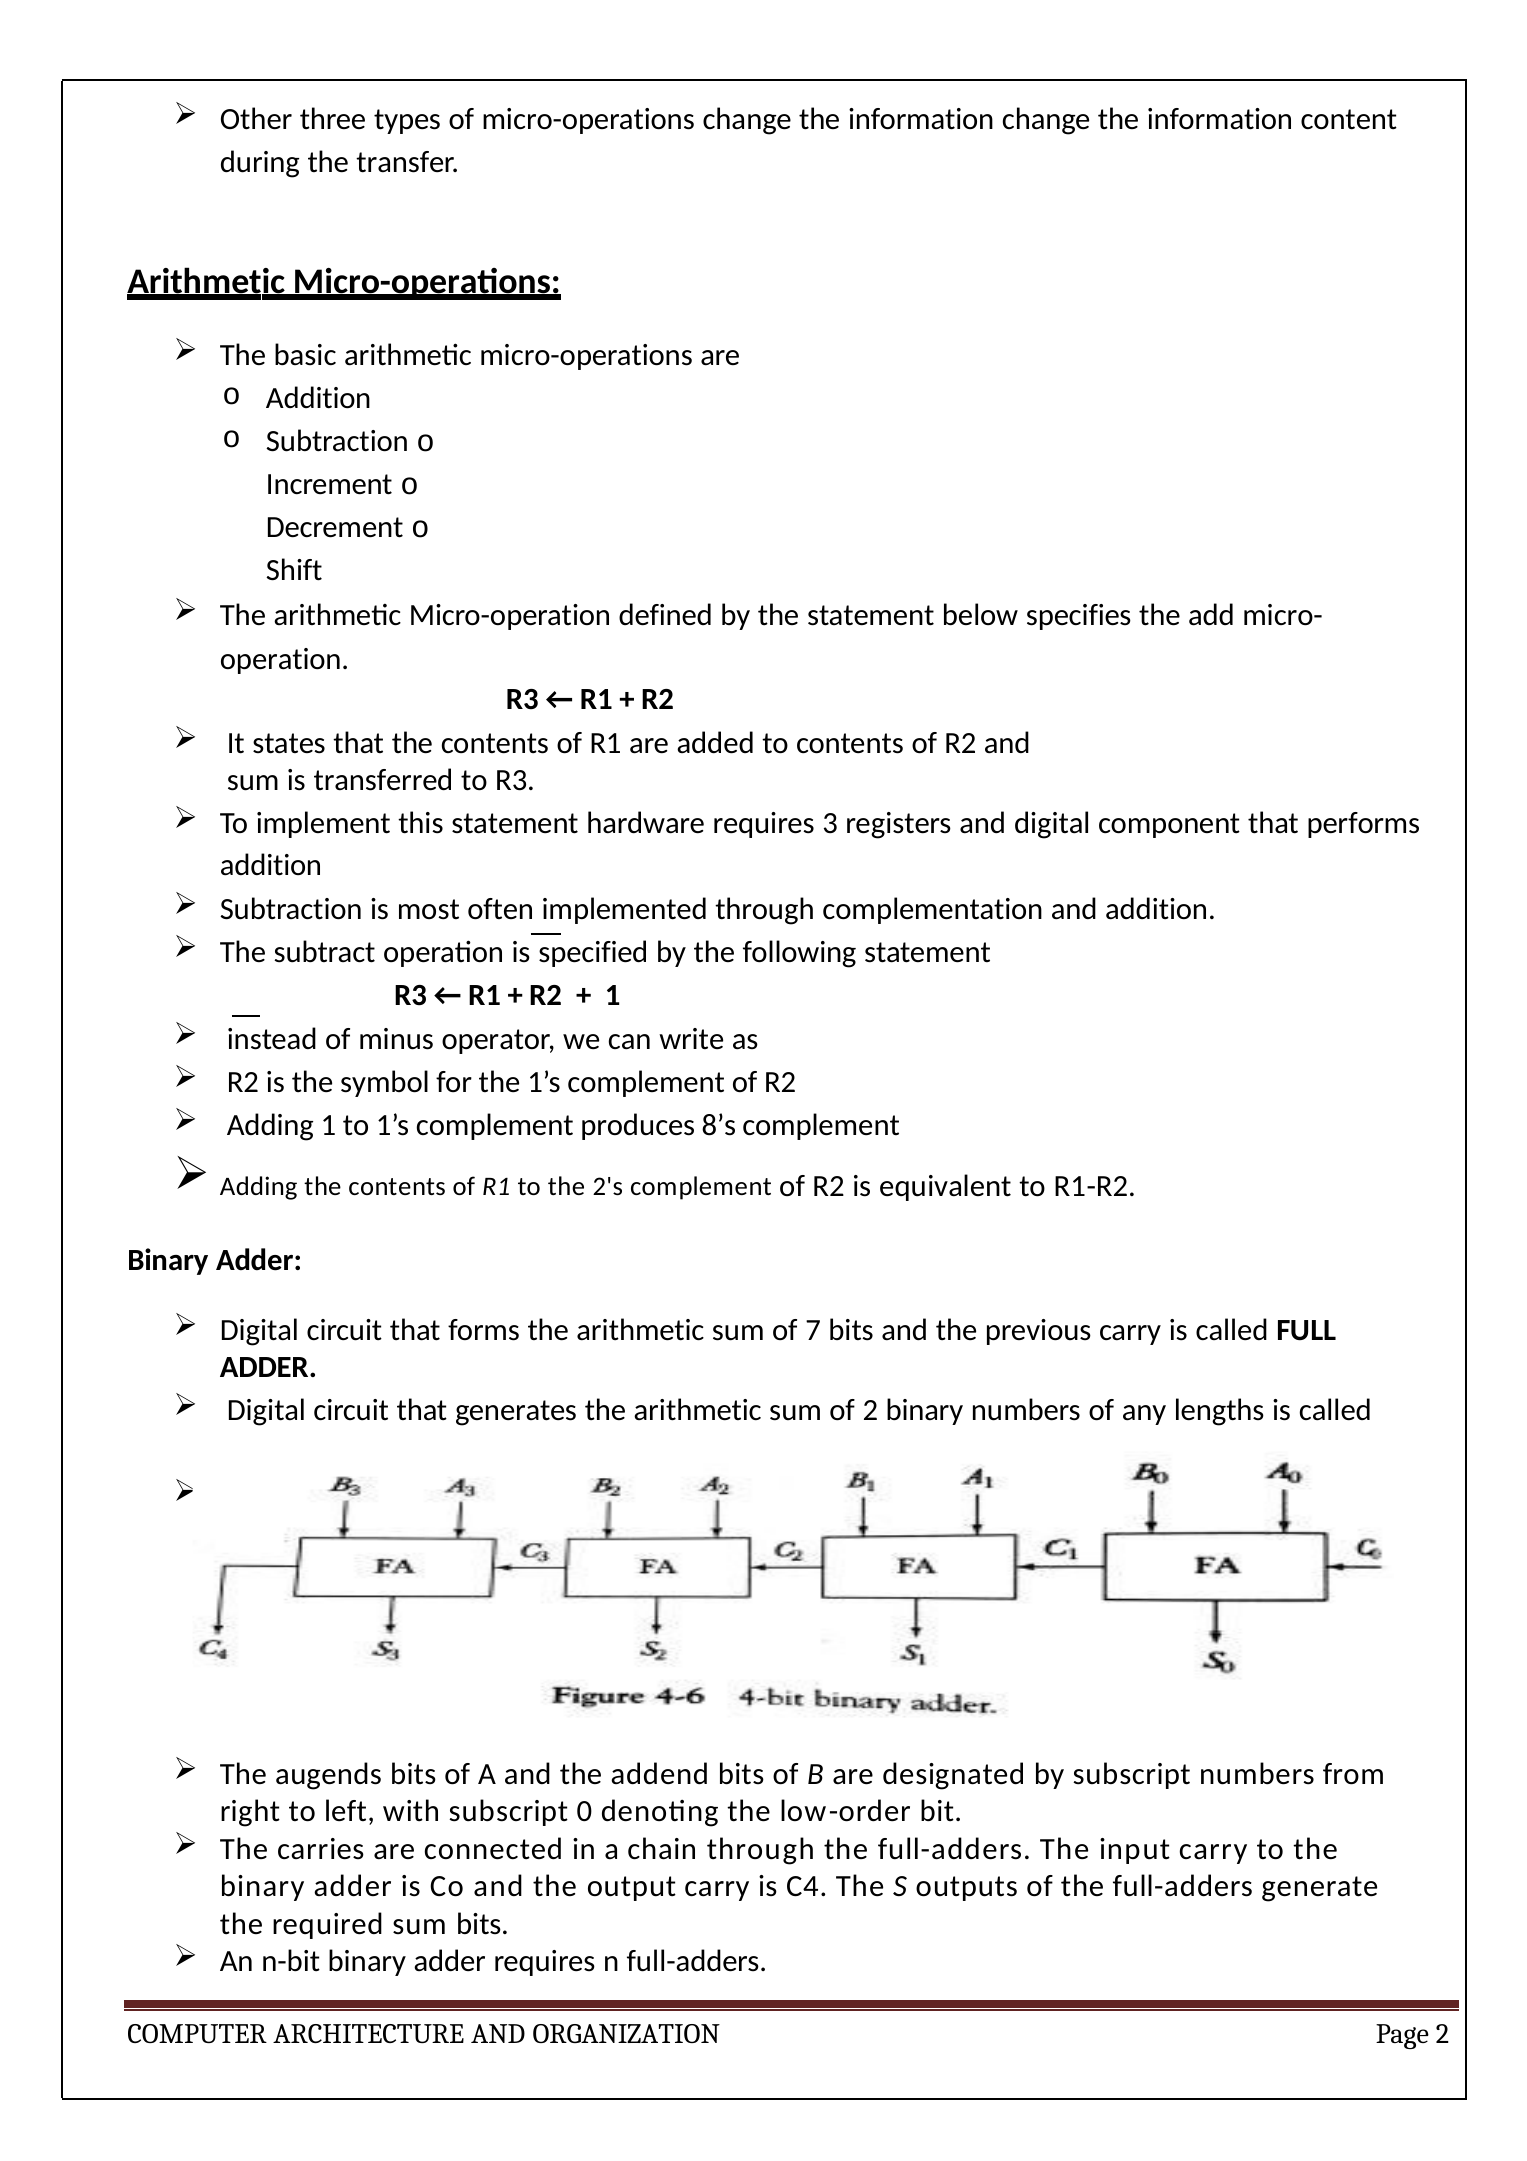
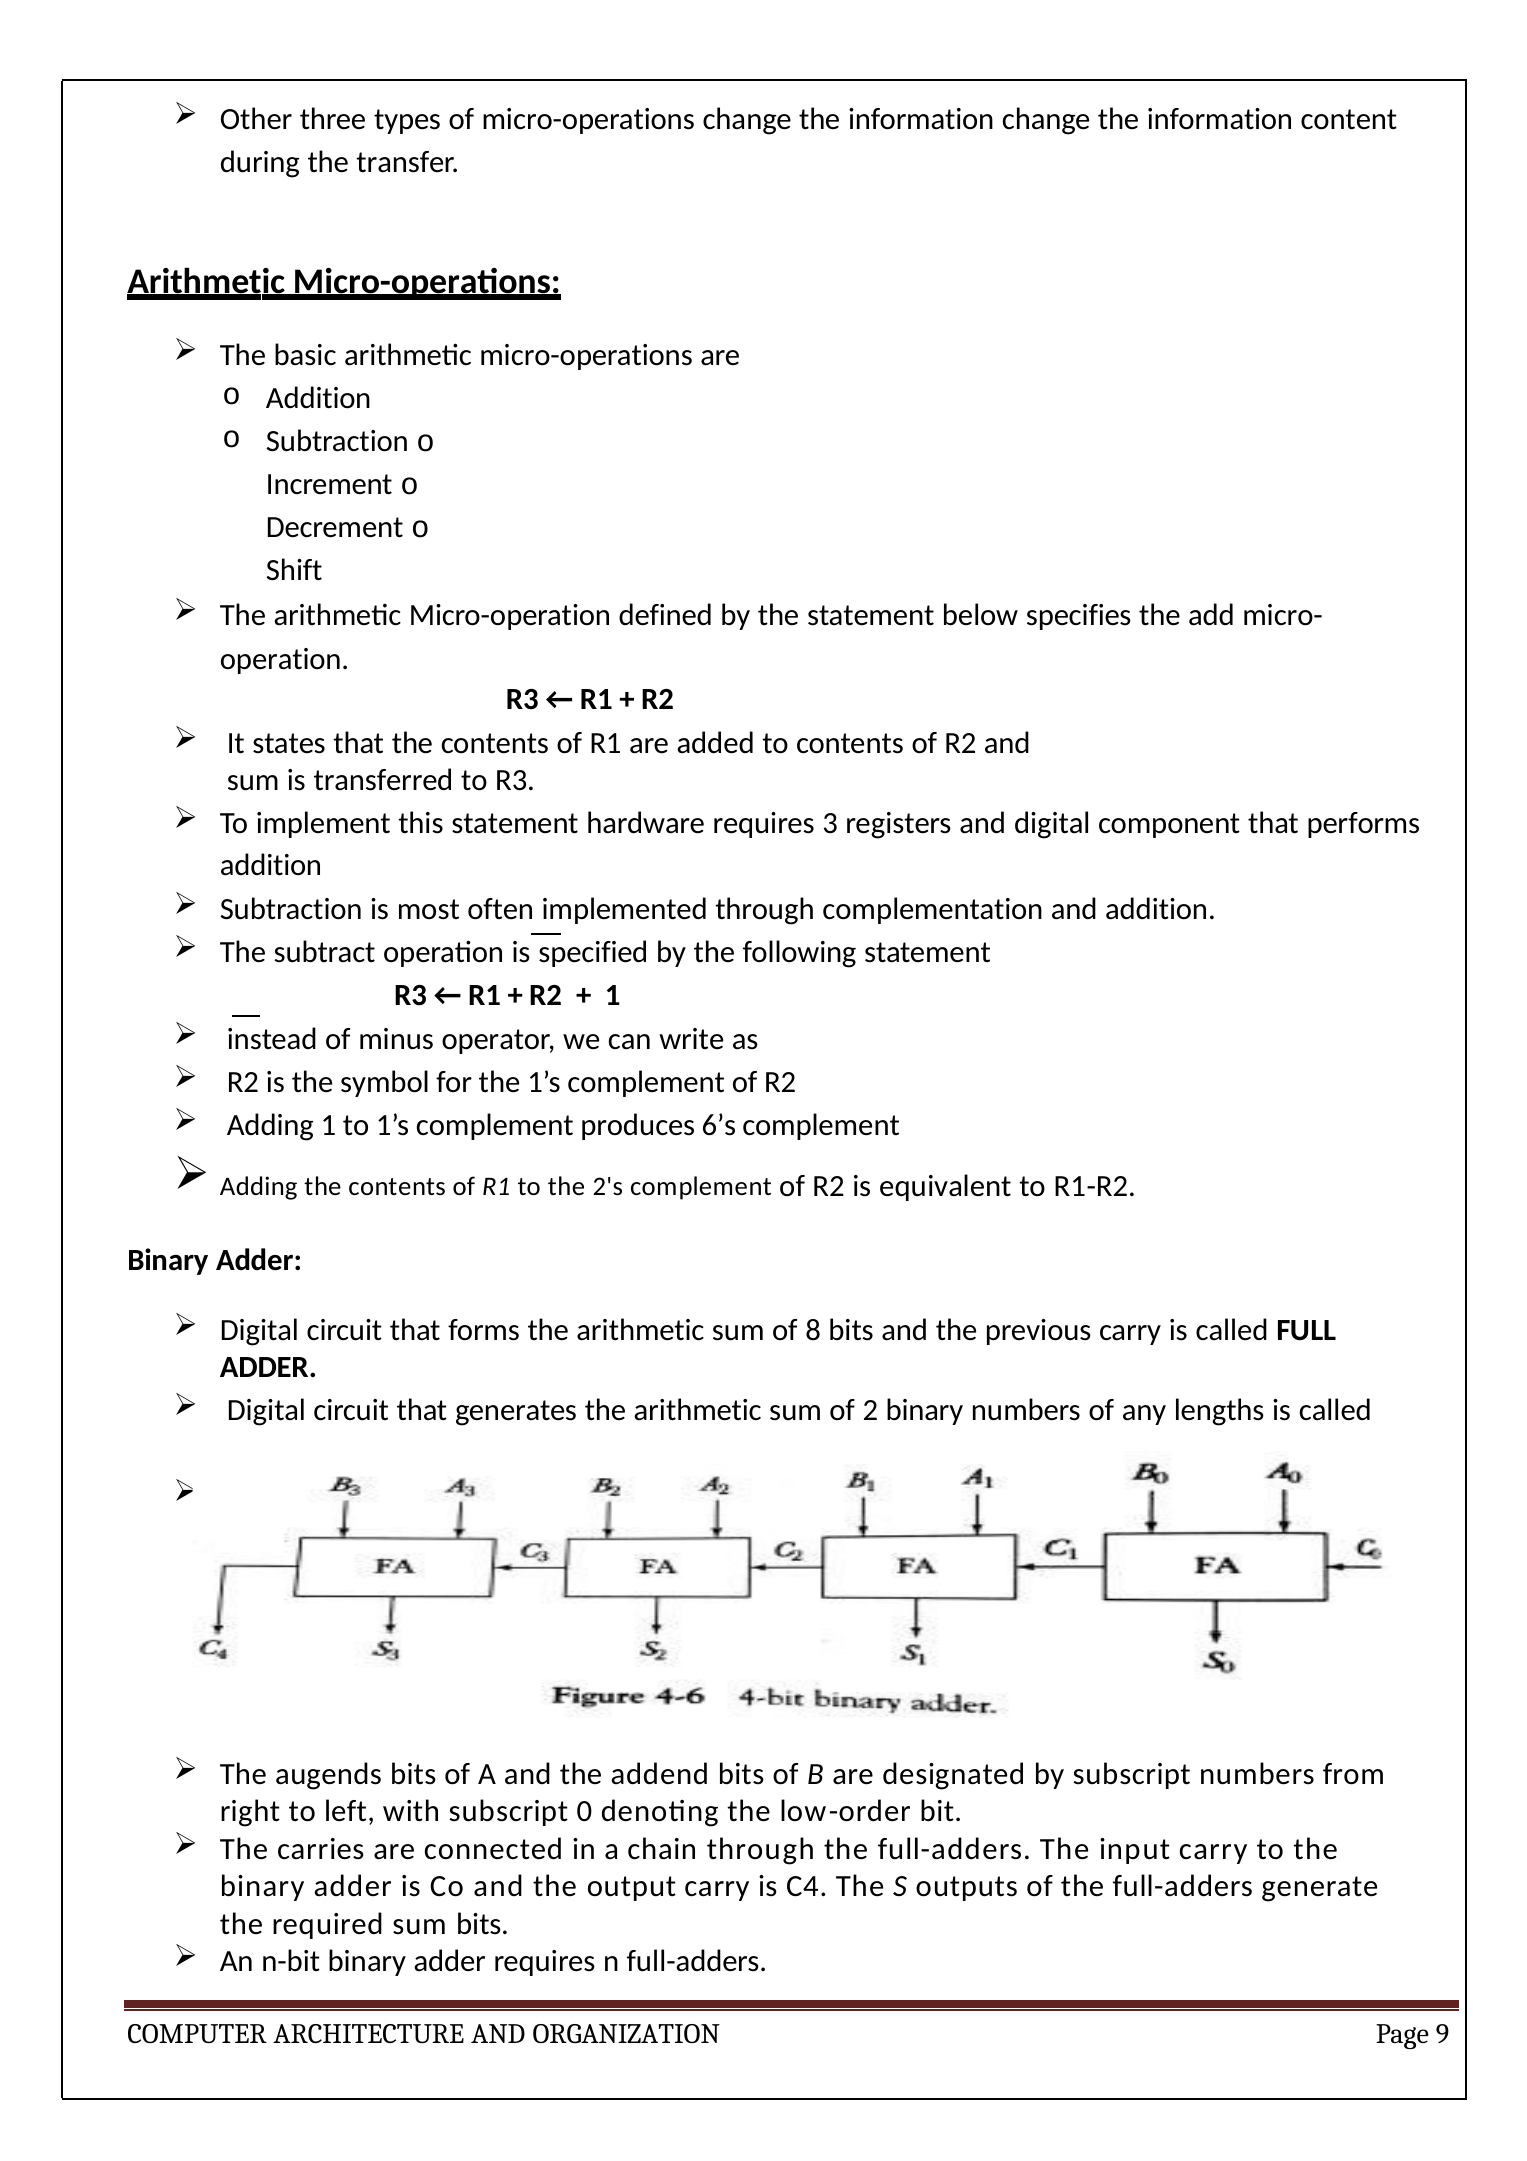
8’s: 8’s -> 6’s
7: 7 -> 8
Page 2: 2 -> 9
